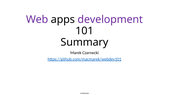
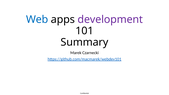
Web colour: purple -> blue
